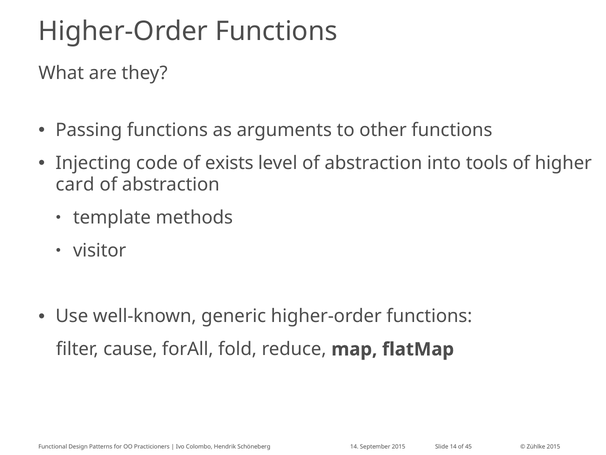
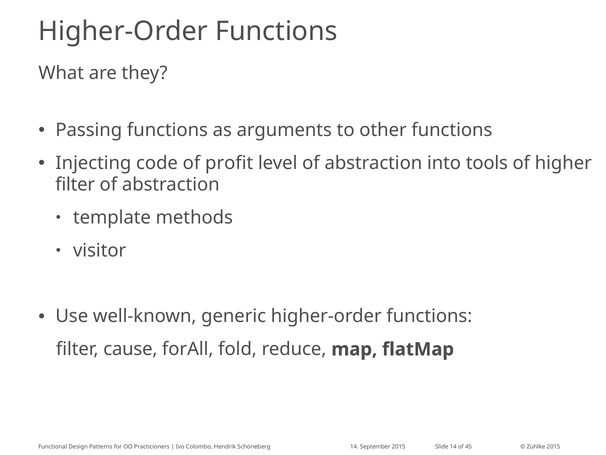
exists: exists -> profit
card at (75, 185): card -> filter
